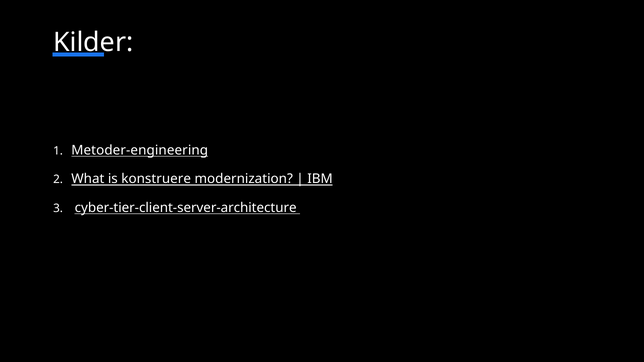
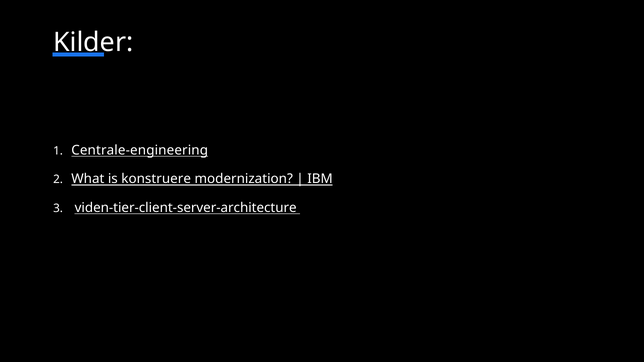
Metoder-engineering: Metoder-engineering -> Centrale-engineering
cyber-tier-client-server-architecture: cyber-tier-client-server-architecture -> viden-tier-client-server-architecture
